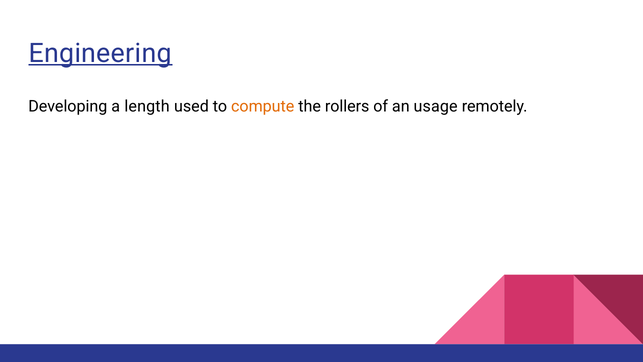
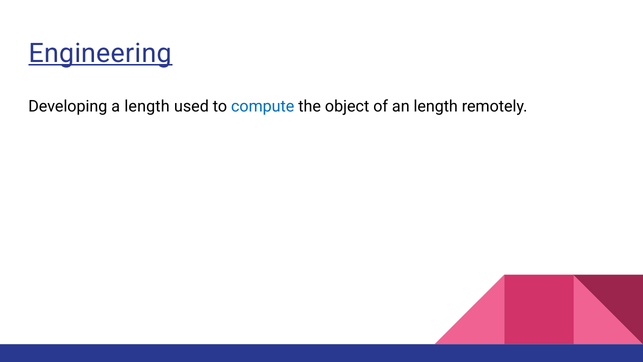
compute colour: orange -> blue
rollers: rollers -> object
an usage: usage -> length
